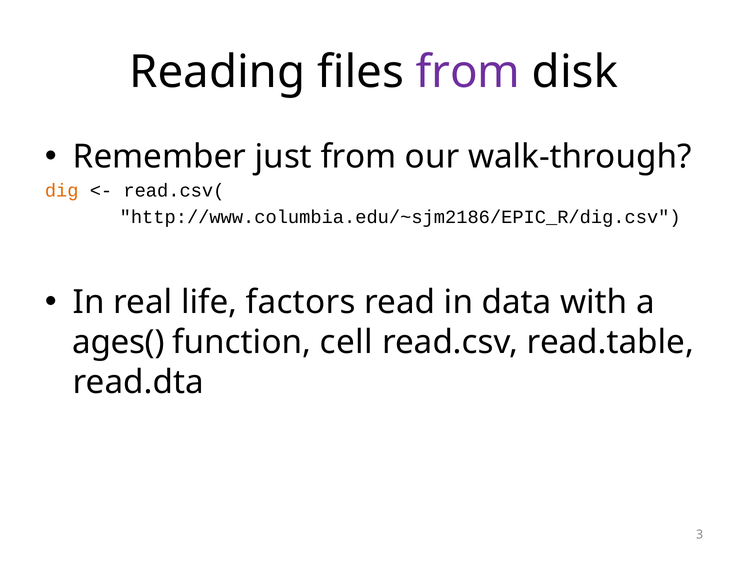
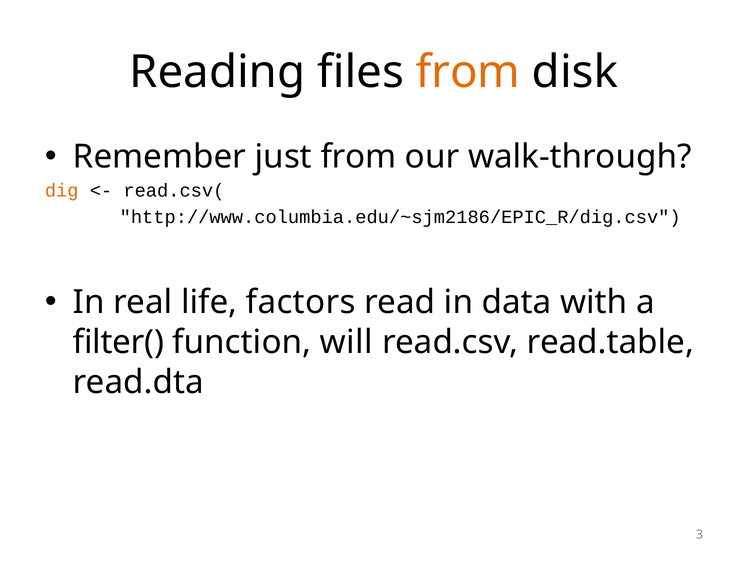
from at (468, 72) colour: purple -> orange
ages(: ages( -> filter(
cell: cell -> will
